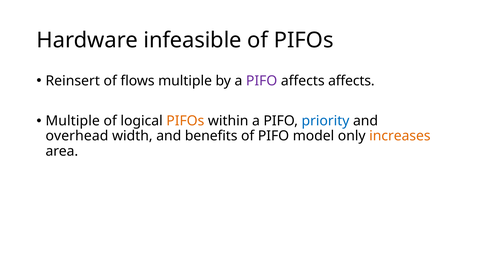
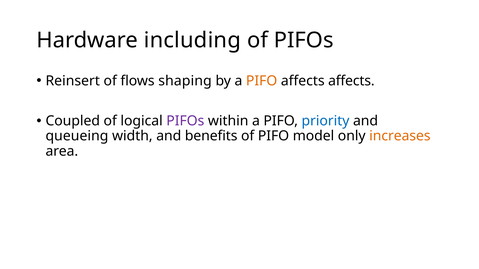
infeasible: infeasible -> including
flows multiple: multiple -> shaping
PIFO at (262, 81) colour: purple -> orange
Multiple at (73, 121): Multiple -> Coupled
PIFOs at (185, 121) colour: orange -> purple
overhead: overhead -> queueing
